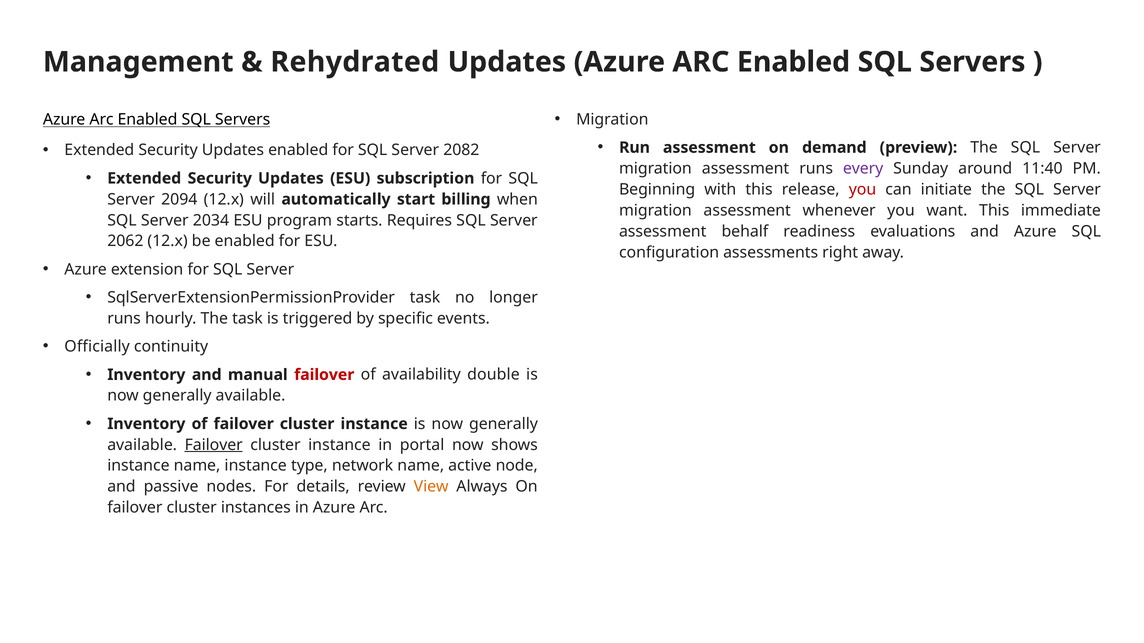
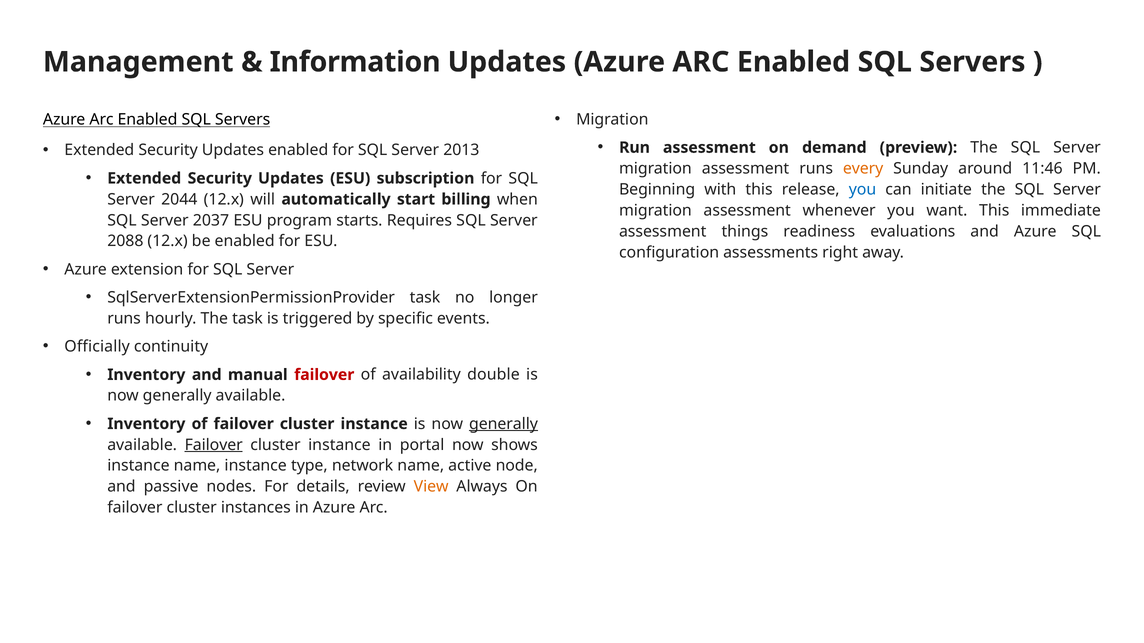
Rehydrated: Rehydrated -> Information
2082: 2082 -> 2013
every colour: purple -> orange
11:40: 11:40 -> 11:46
you at (862, 190) colour: red -> blue
2094: 2094 -> 2044
2034: 2034 -> 2037
behalf: behalf -> things
2062: 2062 -> 2088
generally at (504, 424) underline: none -> present
